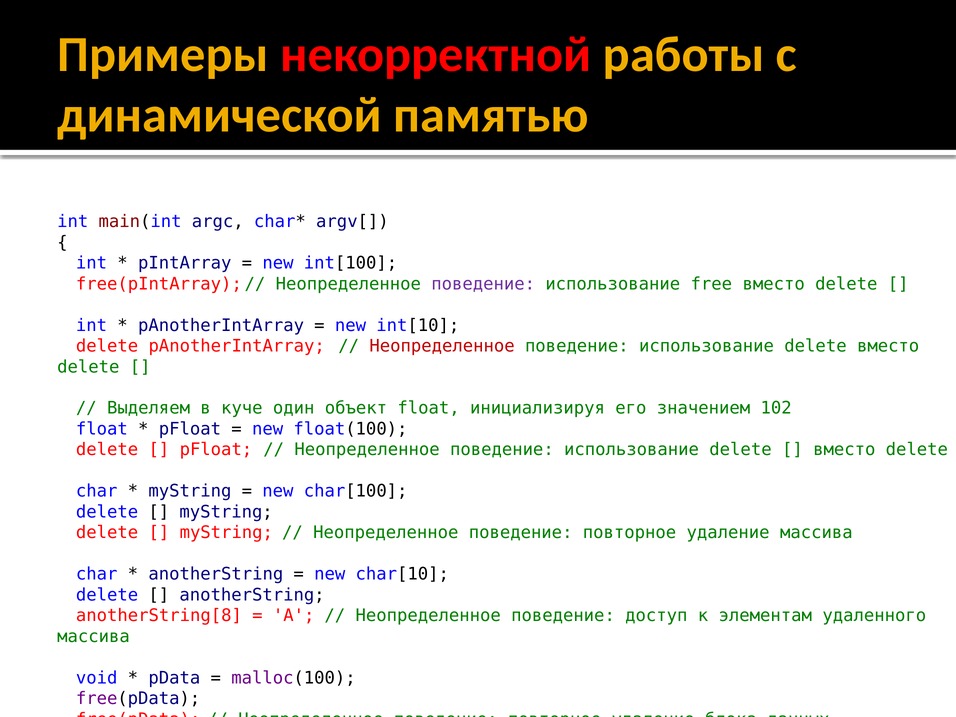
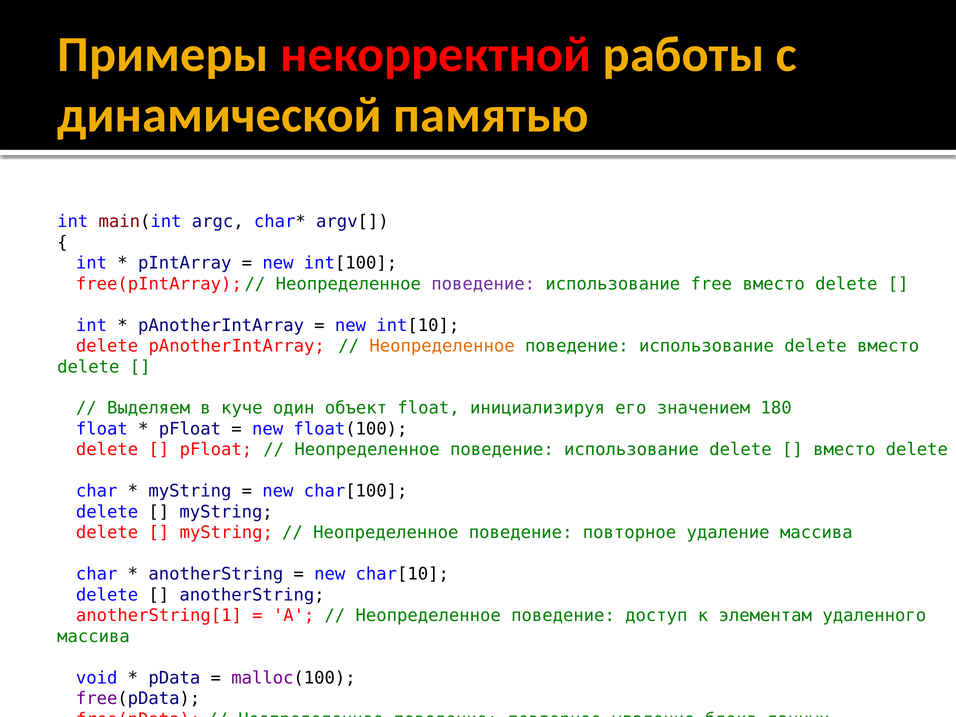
Неопределенное at (442, 346) colour: red -> orange
102: 102 -> 180
anotherString[8: anotherString[8 -> anotherString[1
